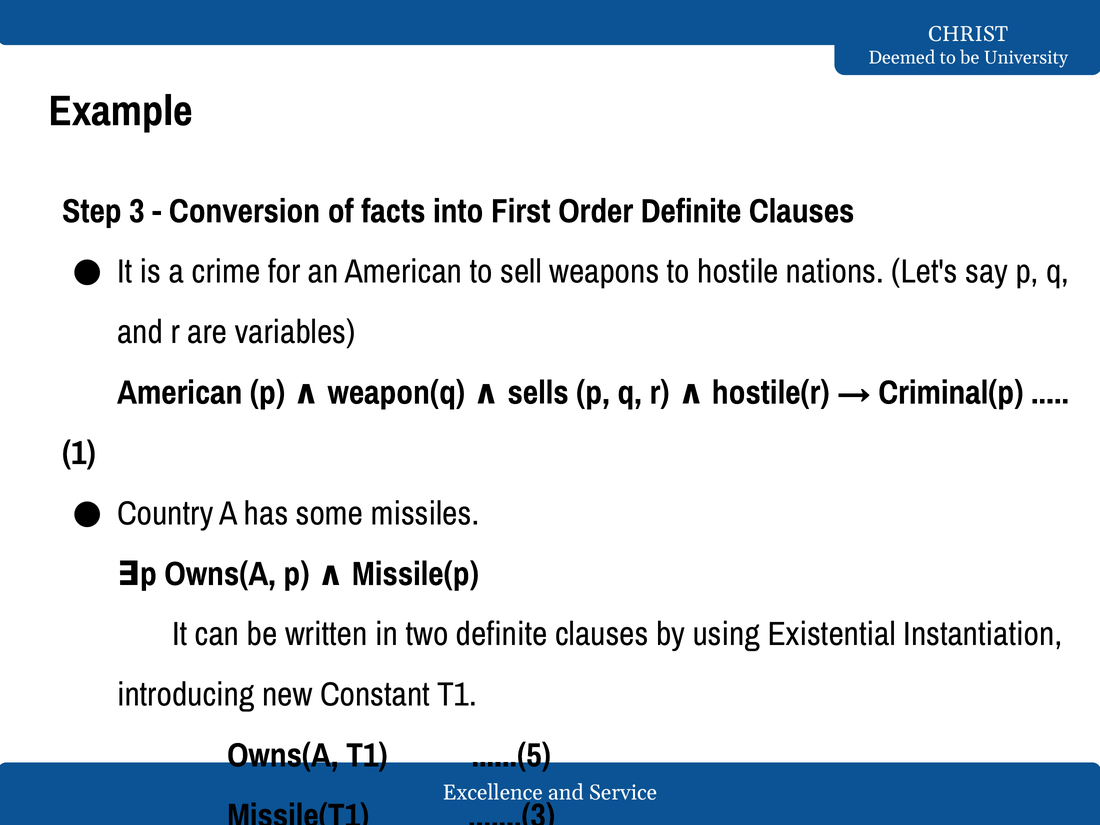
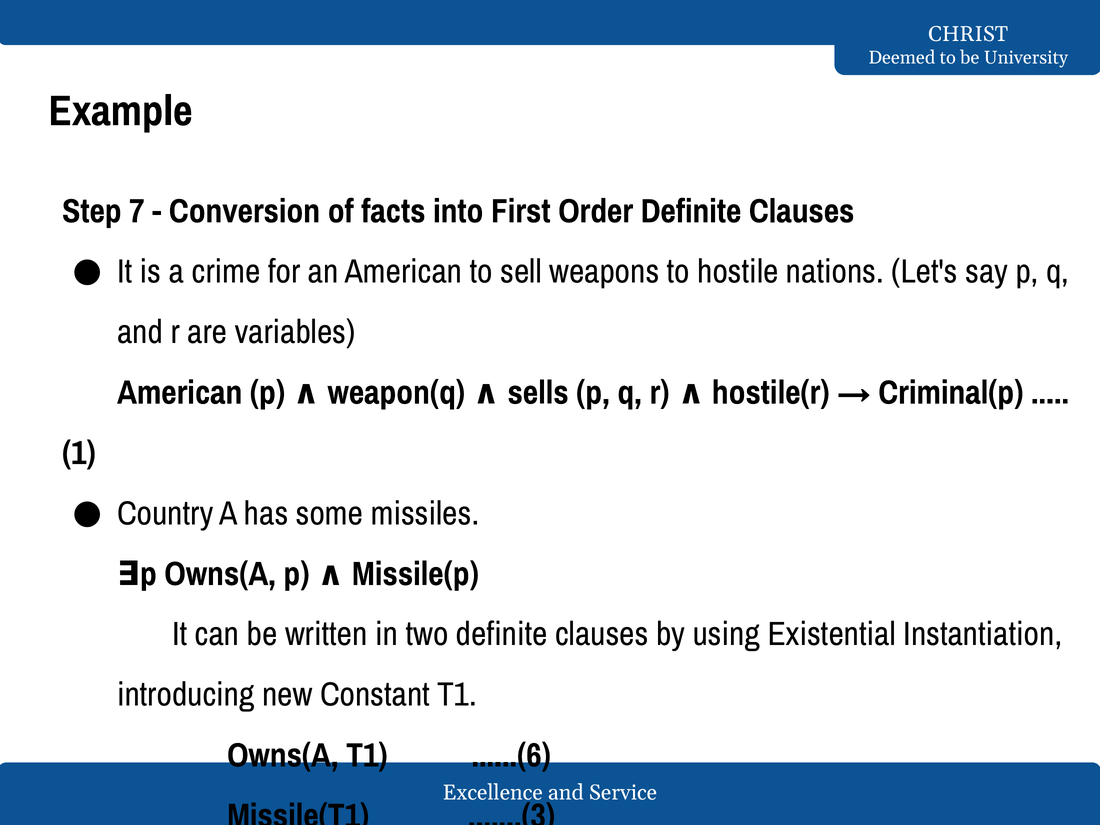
3: 3 -> 7
......(5: ......(5 -> ......(6
